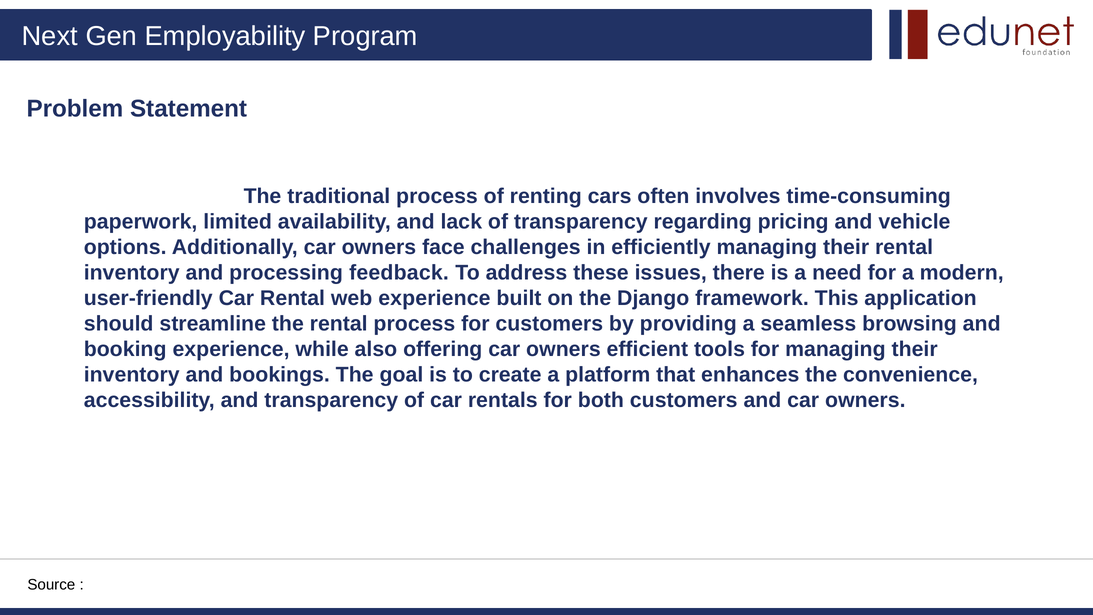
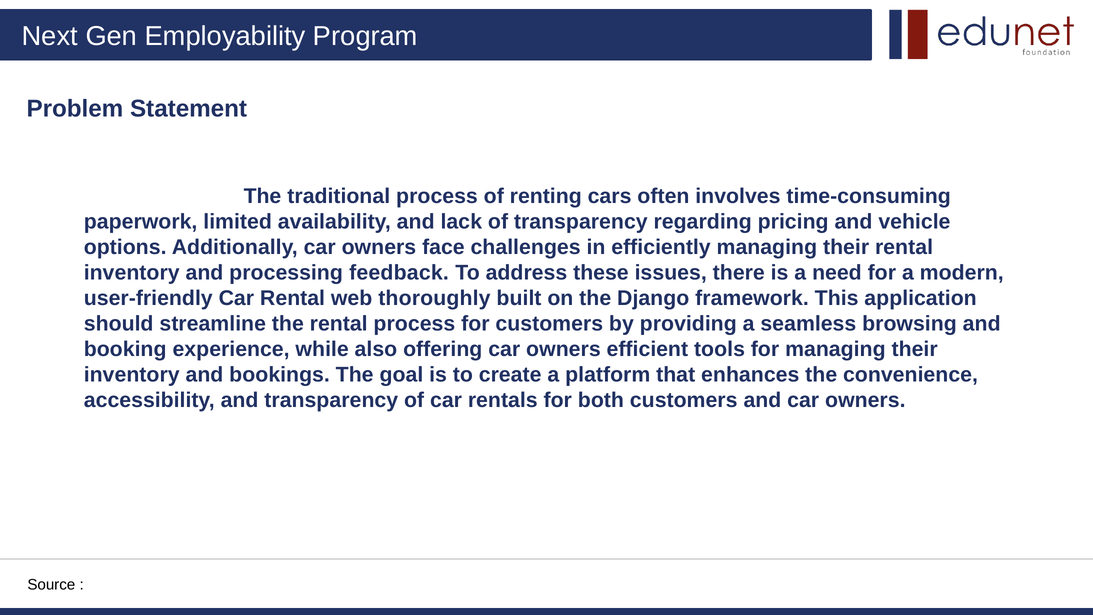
web experience: experience -> thoroughly
